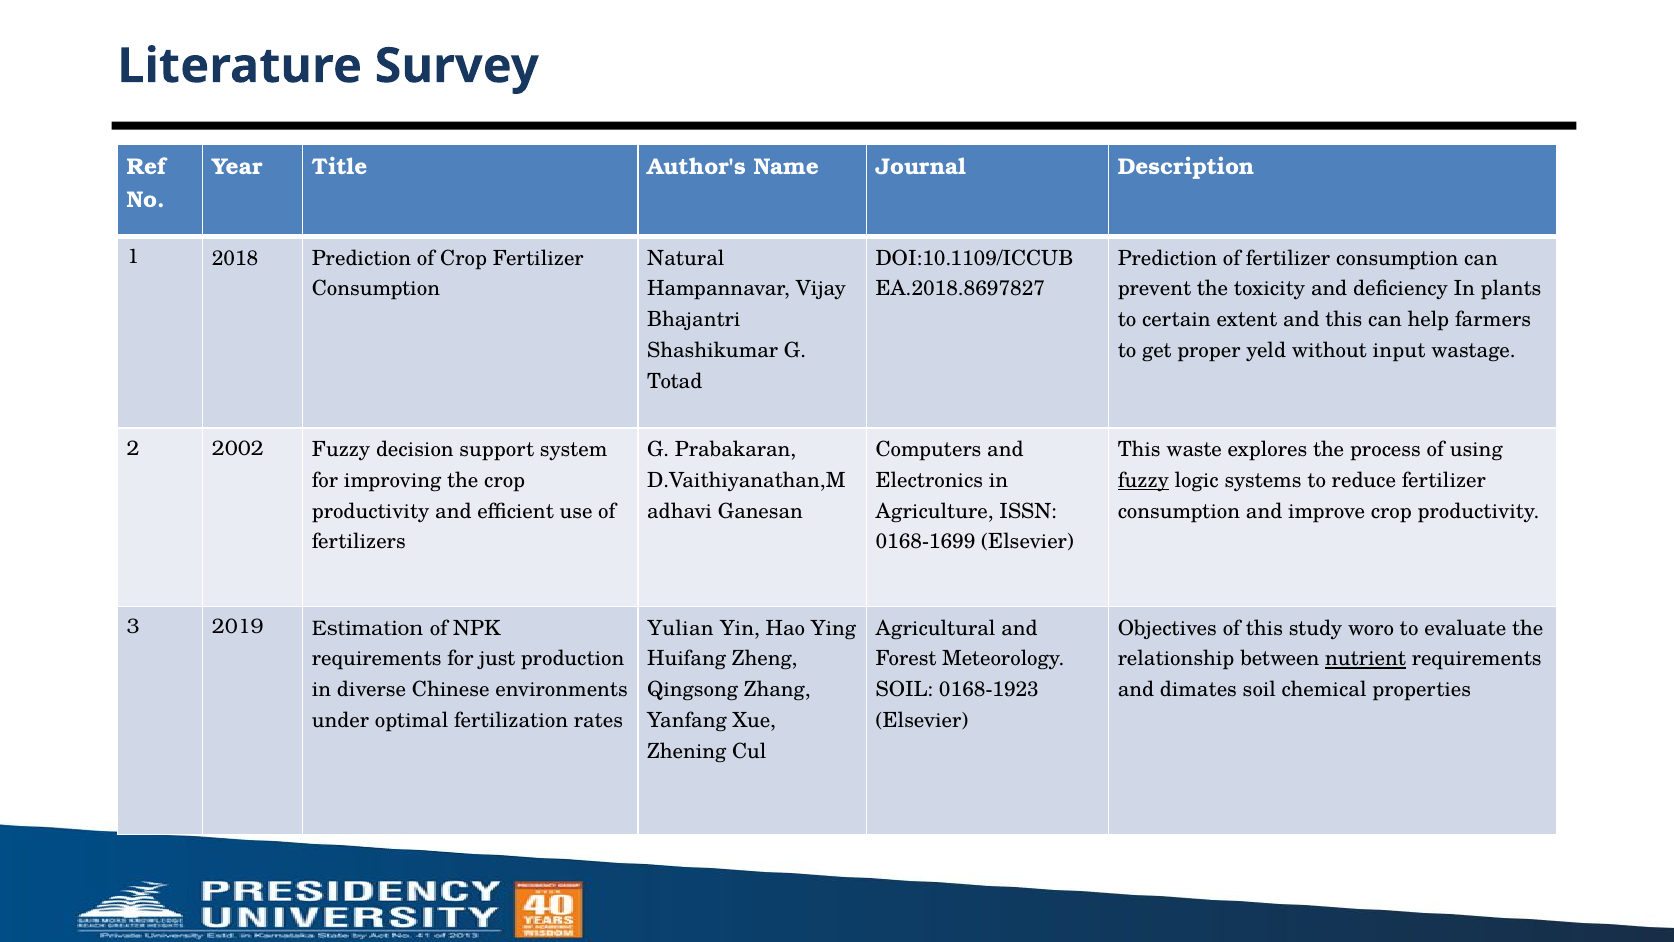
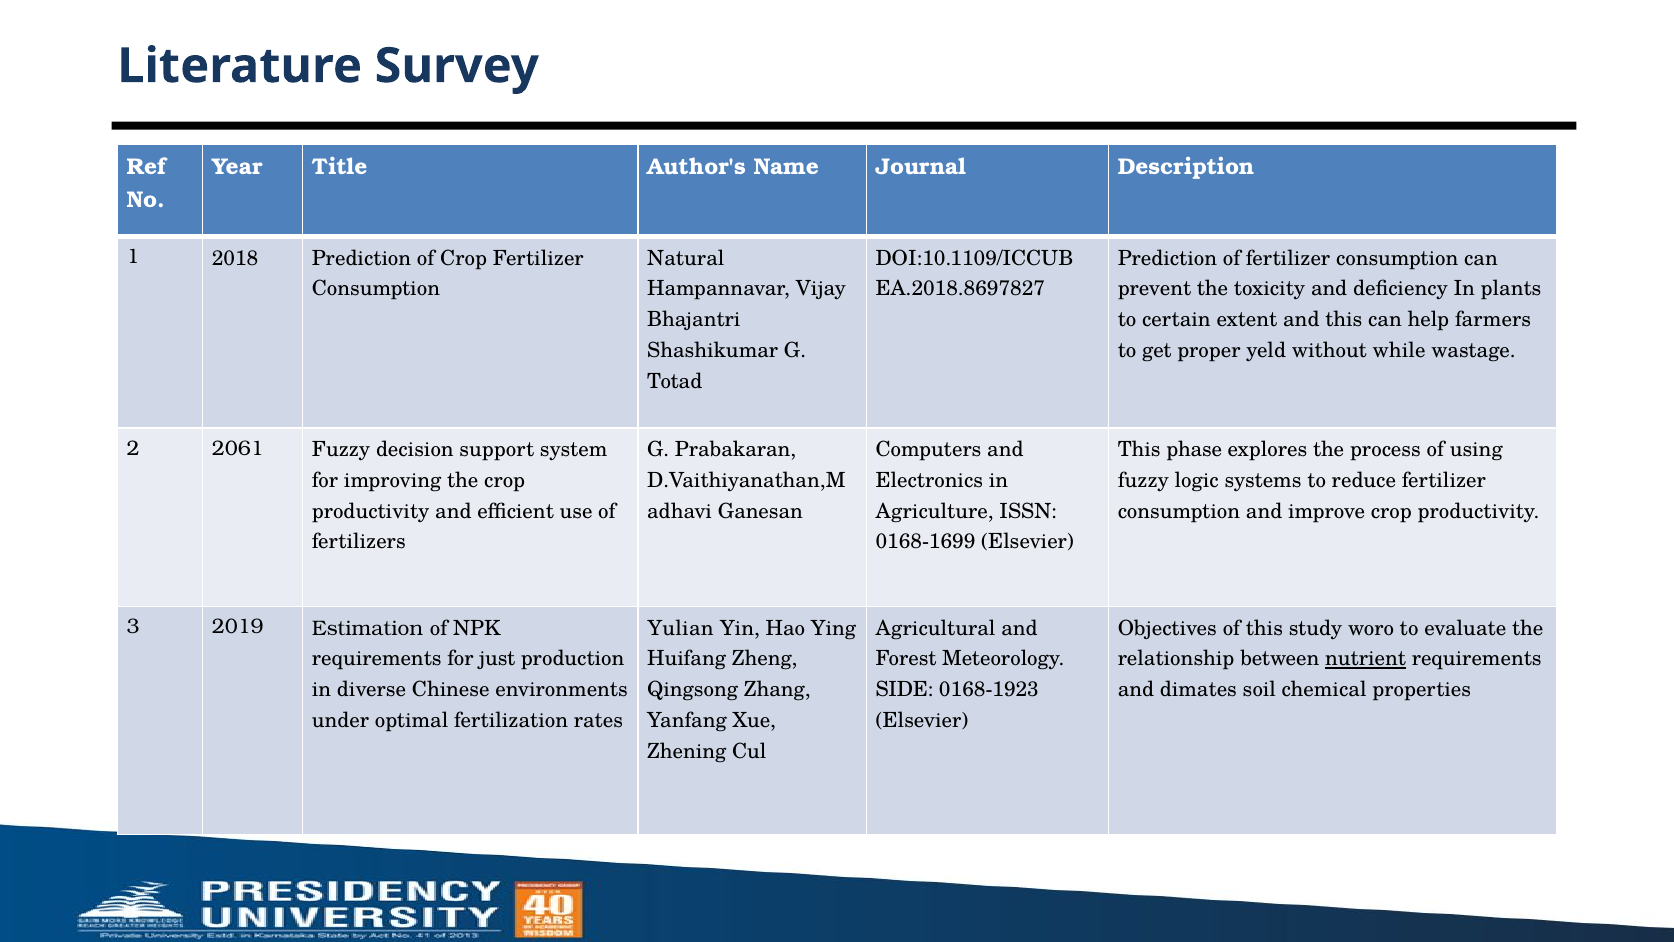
input: input -> while
2002: 2002 -> 2061
waste: waste -> phase
fuzzy at (1143, 480) underline: present -> none
SOIL at (904, 689): SOIL -> SIDE
